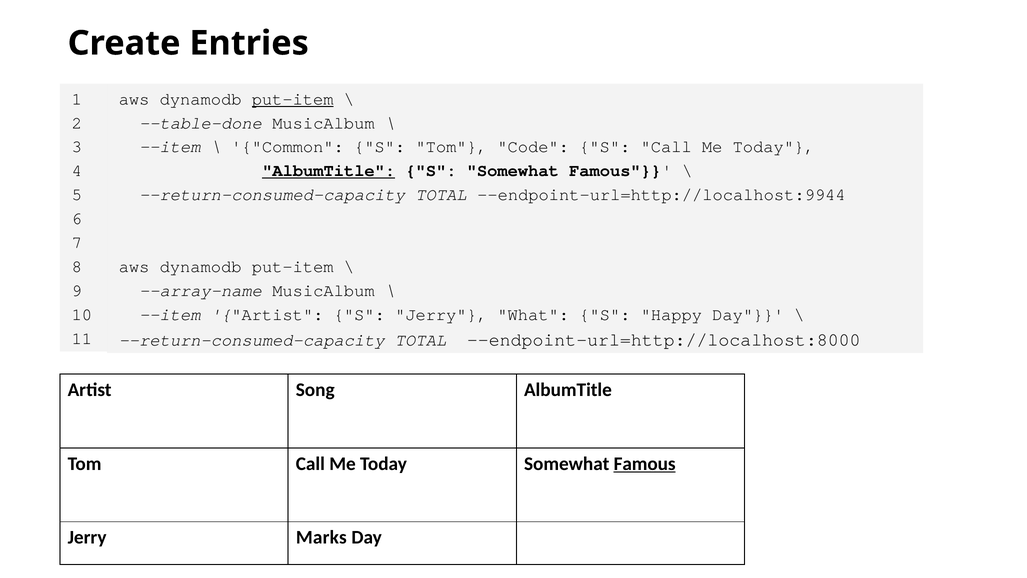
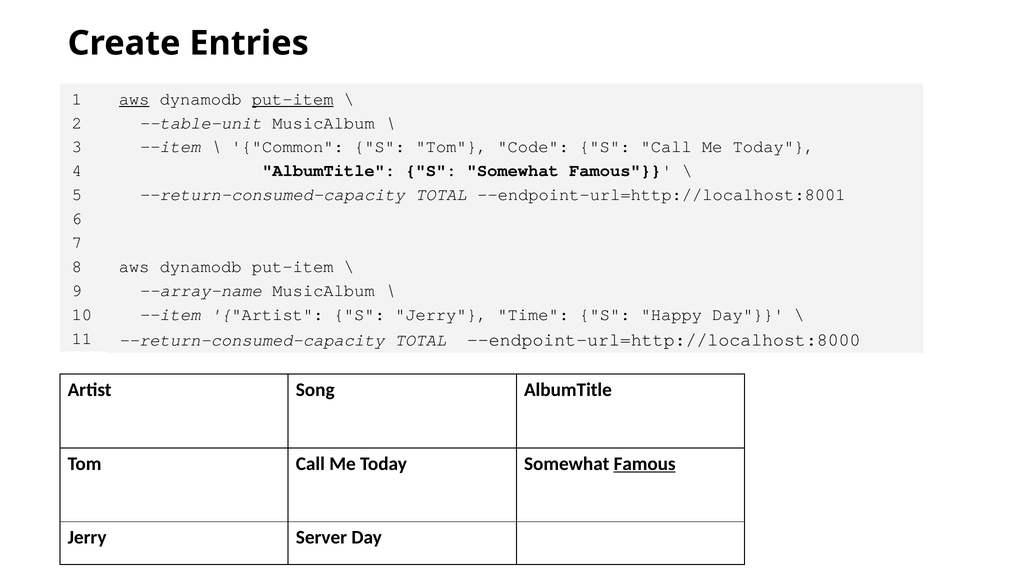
aws at (134, 99) underline: none -> present
--table-done: --table-done -> --table-unit
AlbumTitle at (329, 171) underline: present -> none
--endpoint-url=http://localhost:9944: --endpoint-url=http://localhost:9944 -> --endpoint-url=http://localhost:8001
What: What -> Time
Marks: Marks -> Server
